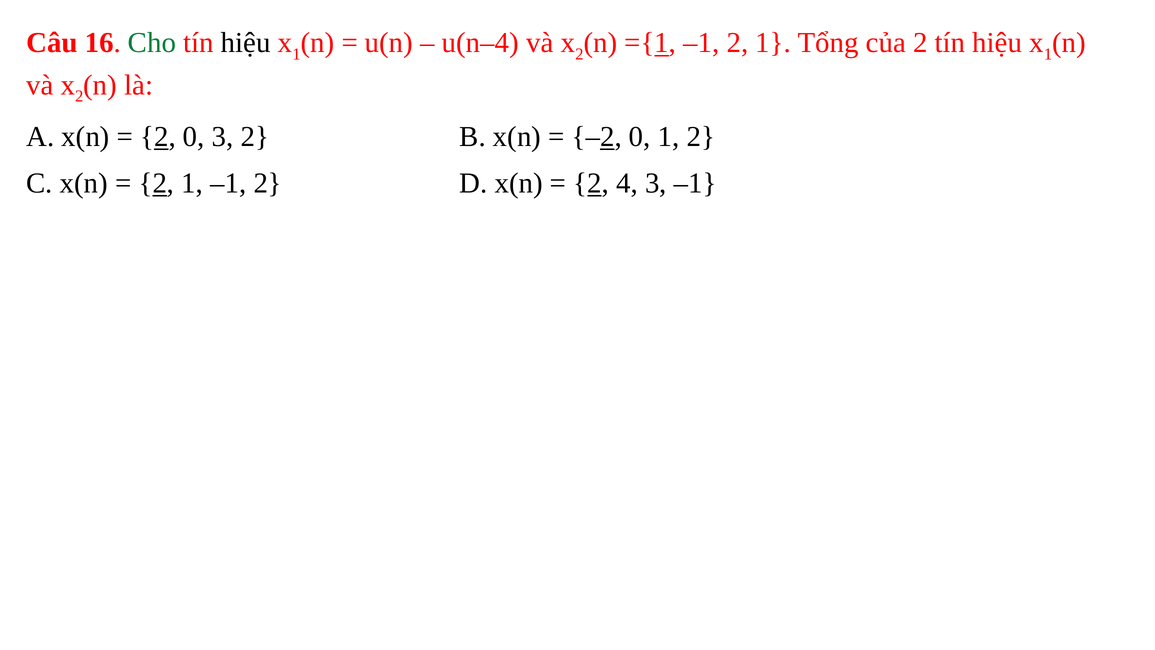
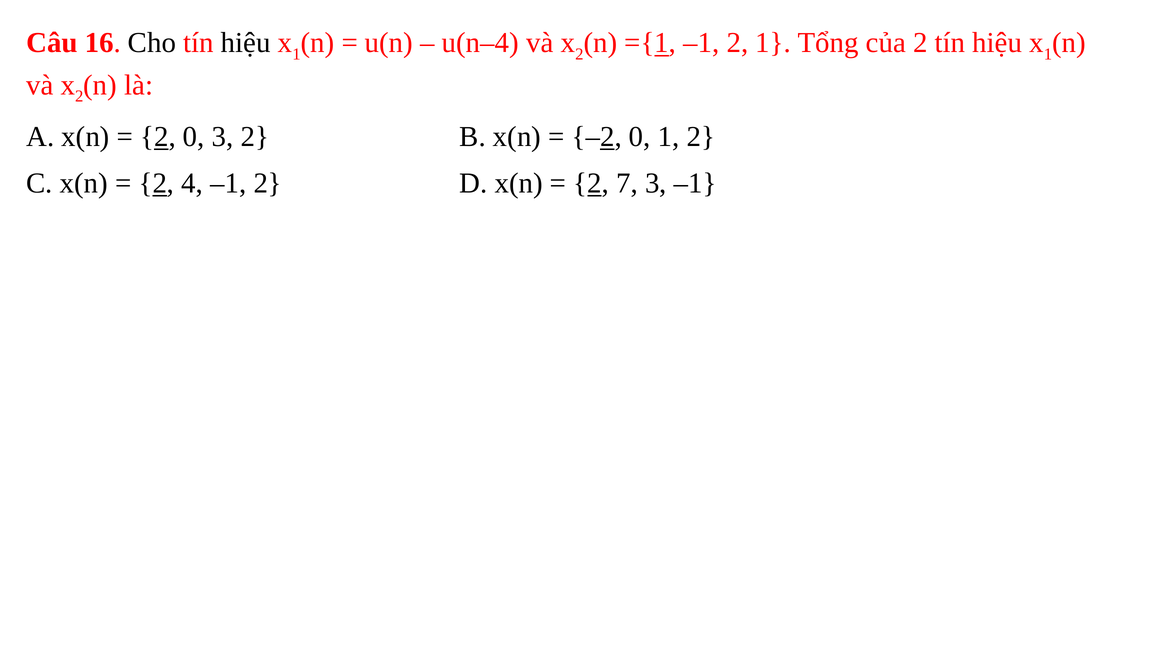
Cho colour: green -> black
1 at (192, 183): 1 -> 4
4: 4 -> 7
